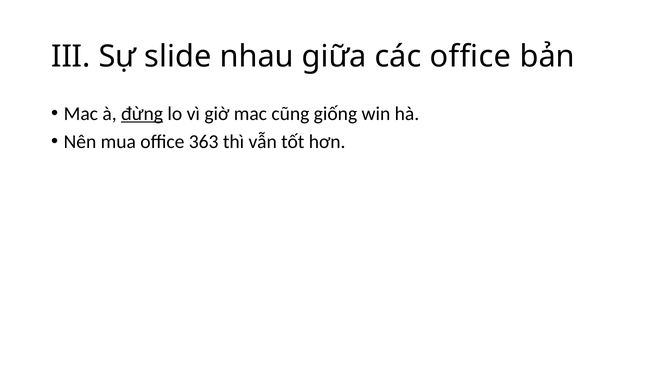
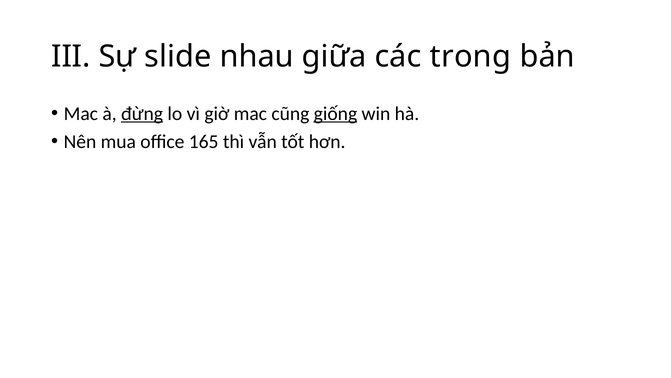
các office: office -> trong
giống underline: none -> present
363: 363 -> 165
